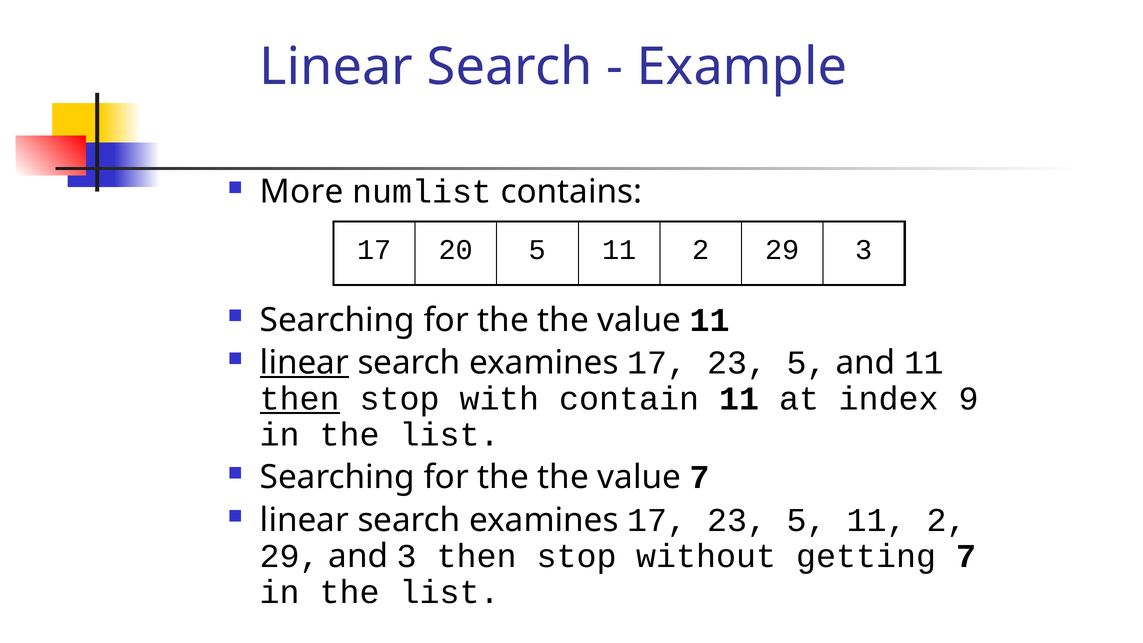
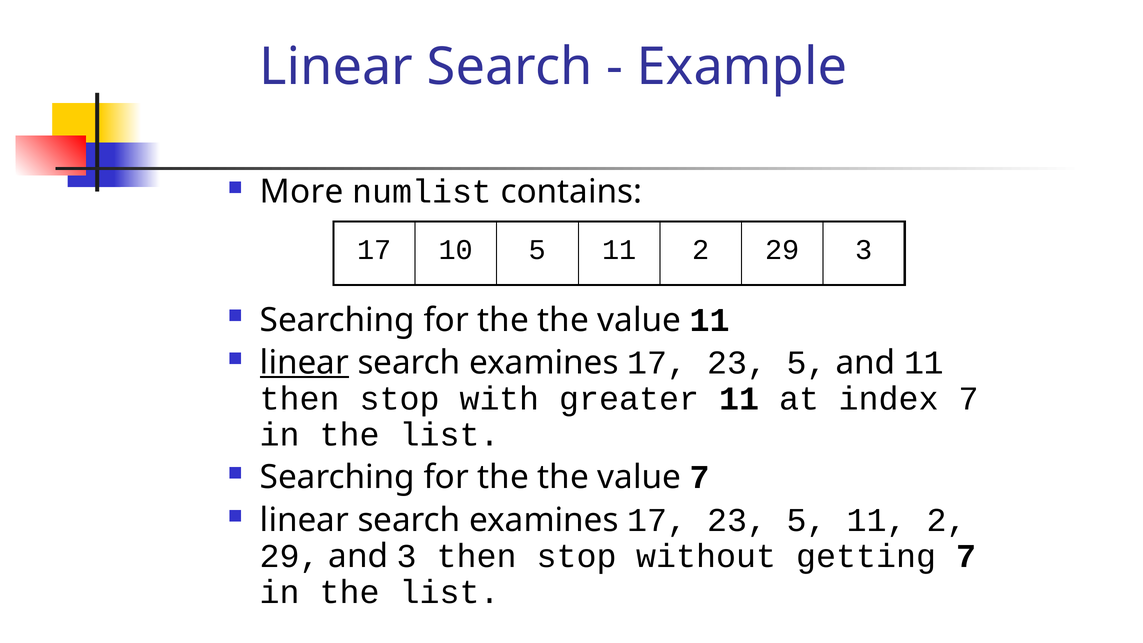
20: 20 -> 10
then at (300, 399) underline: present -> none
contain: contain -> greater
index 9: 9 -> 7
